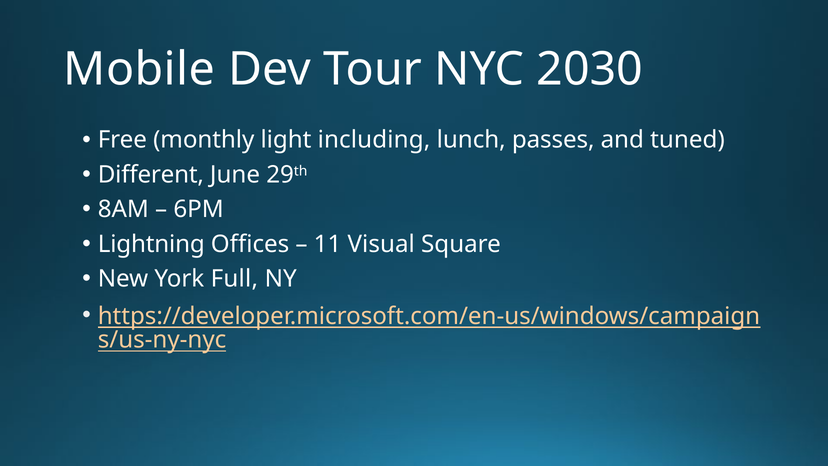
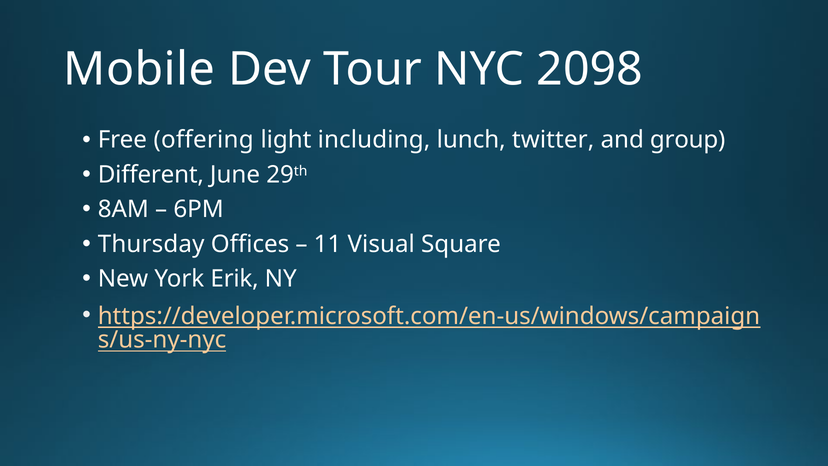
2030: 2030 -> 2098
monthly: monthly -> offering
passes: passes -> twitter
tuned: tuned -> group
Lightning: Lightning -> Thursday
Full: Full -> Erik
